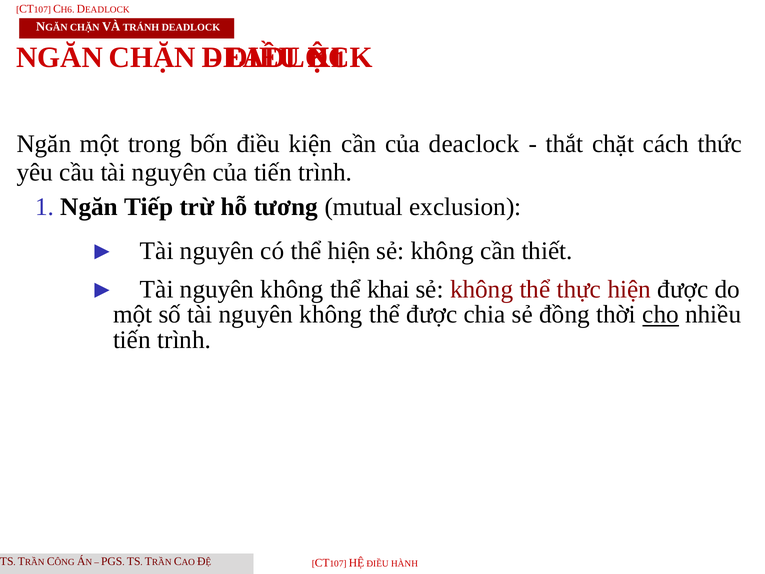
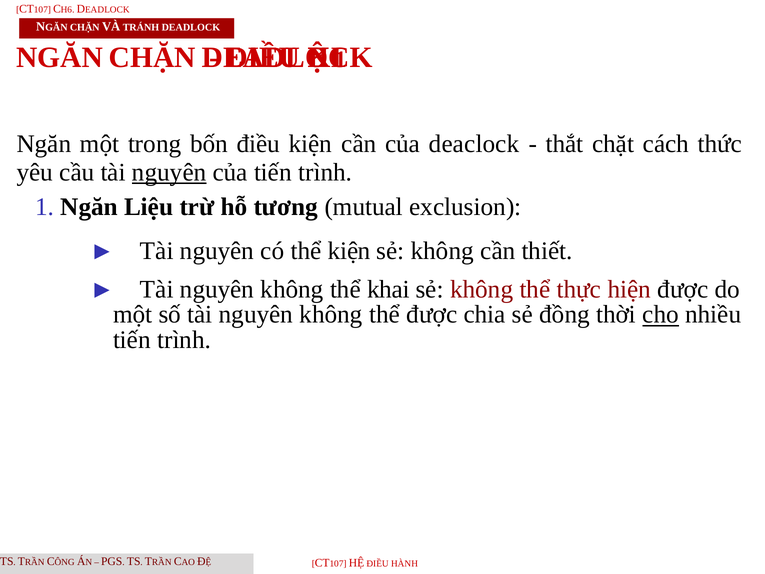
nguyên at (169, 172) underline: none -> present
Tiếp: Tiếp -> Liệu
thể hiện: hiện -> kiện
